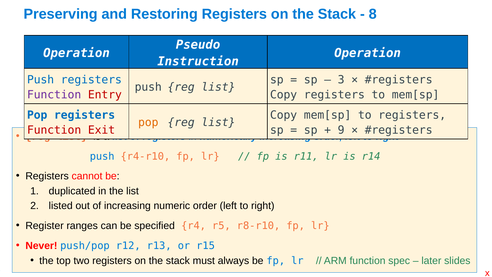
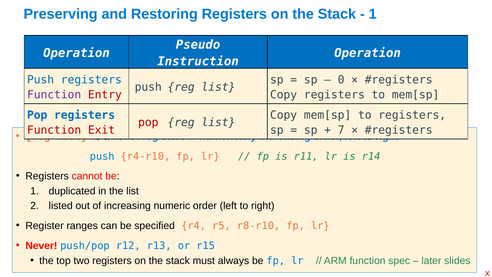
8 at (373, 14): 8 -> 1
3: 3 -> 0
pop at (148, 122) colour: orange -> red
9: 9 -> 7
